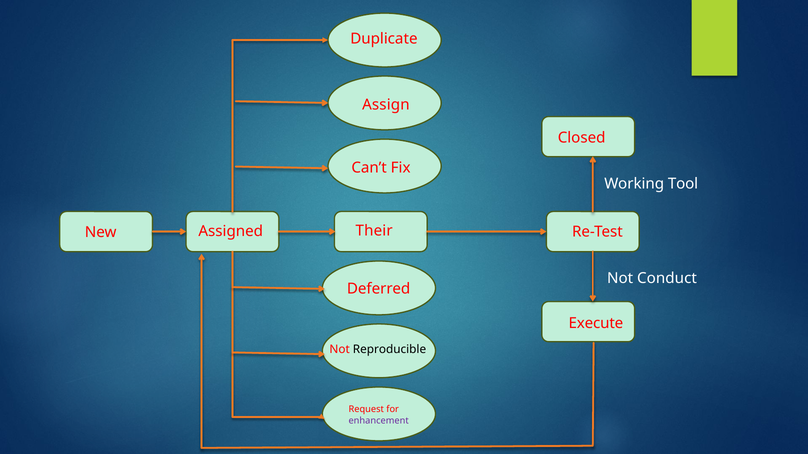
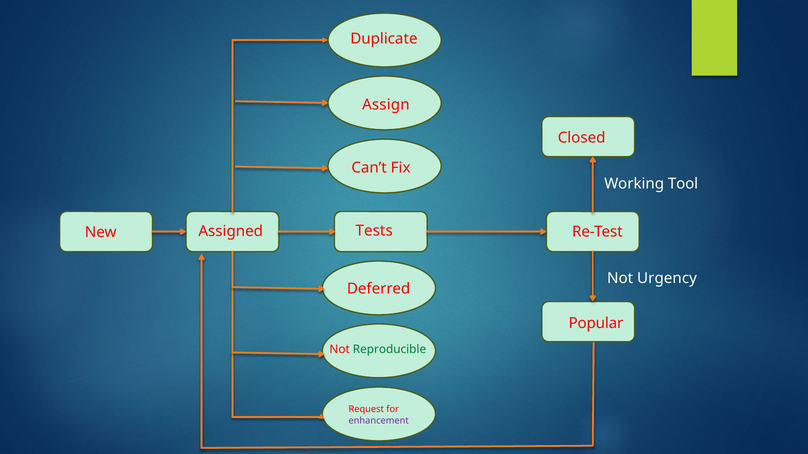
Their: Their -> Tests
Conduct: Conduct -> Urgency
Execute: Execute -> Popular
Reproducible colour: black -> green
